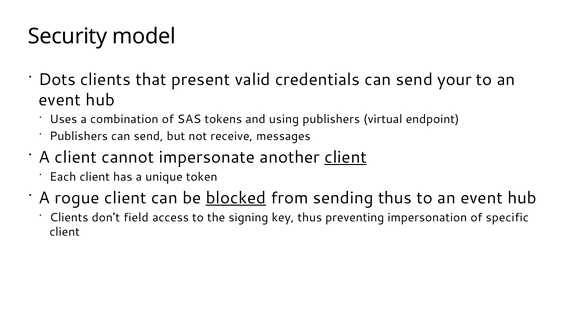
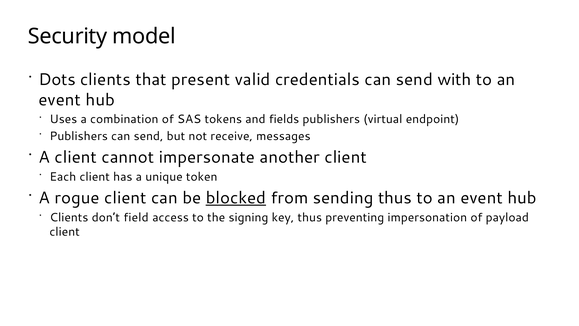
your: your -> with
using: using -> fields
client at (346, 157) underline: present -> none
specific: specific -> payload
